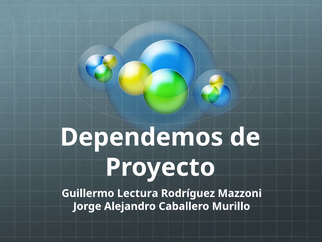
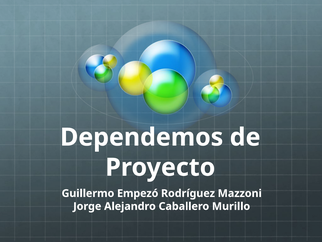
Lectura: Lectura -> Empezó
